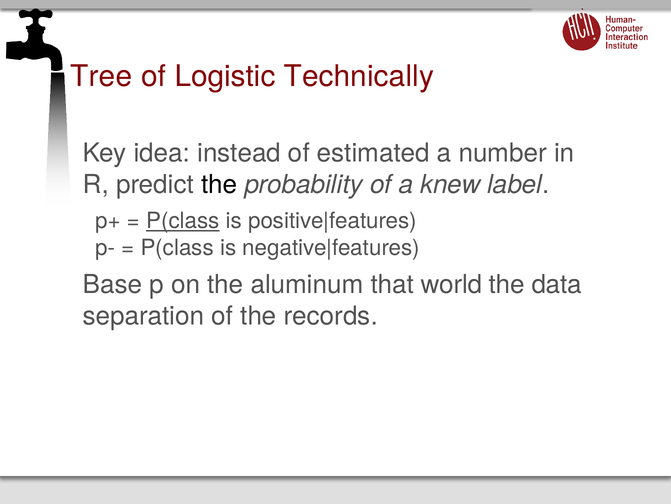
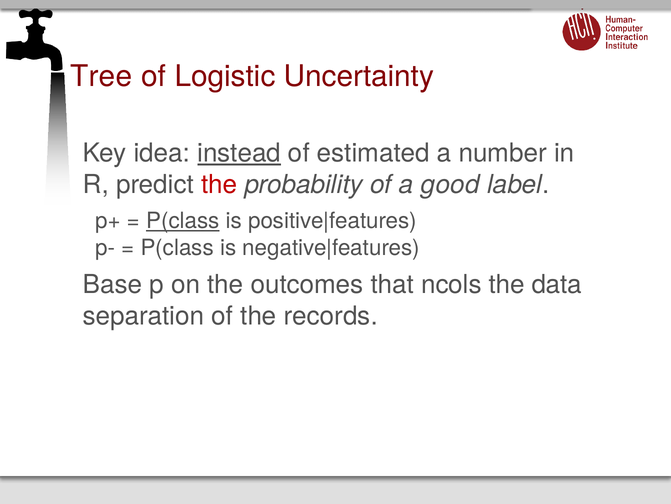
Technically: Technically -> Uncertainty
instead underline: none -> present
the at (219, 184) colour: black -> red
knew: knew -> good
aluminum: aluminum -> outcomes
world: world -> ncols
